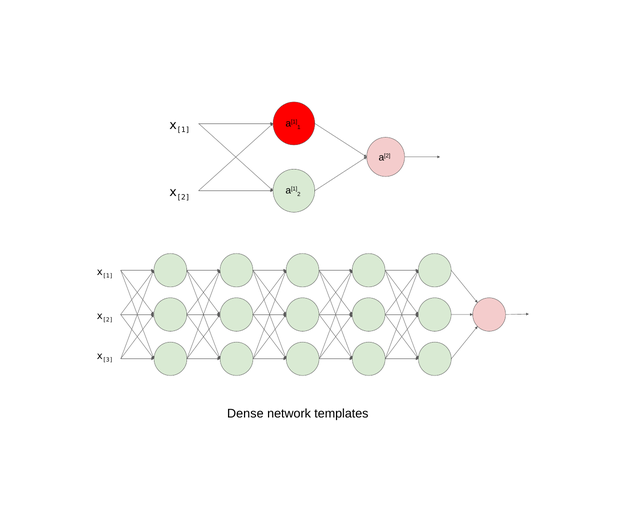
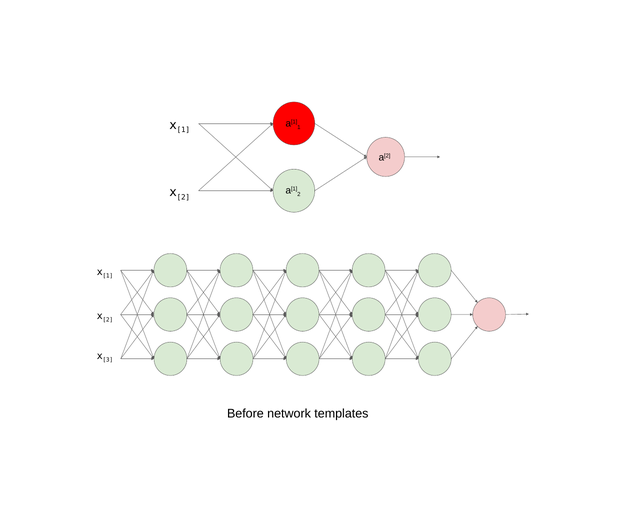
Dense: Dense -> Before
